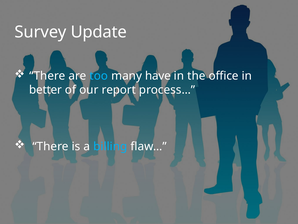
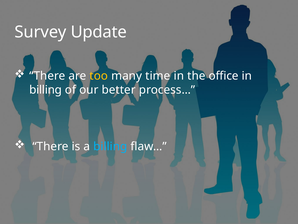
too colour: light blue -> yellow
have: have -> time
better at (46, 90): better -> billing
report: report -> better
